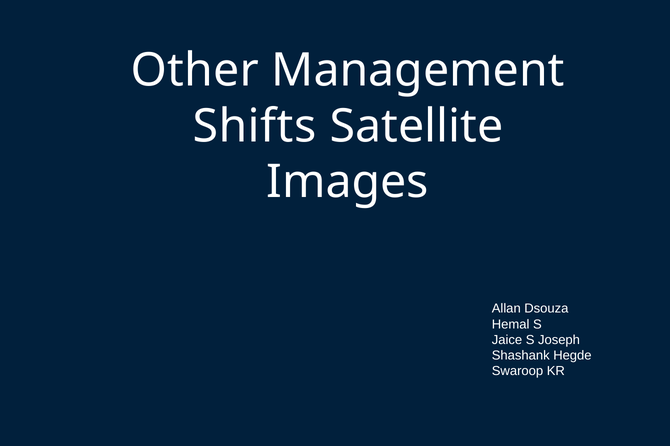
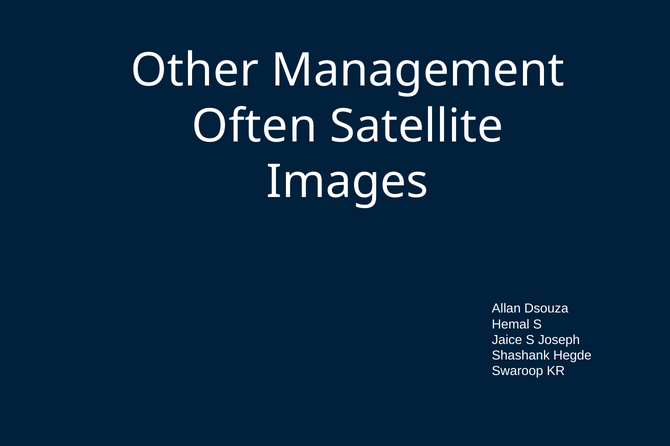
Shifts: Shifts -> Often
